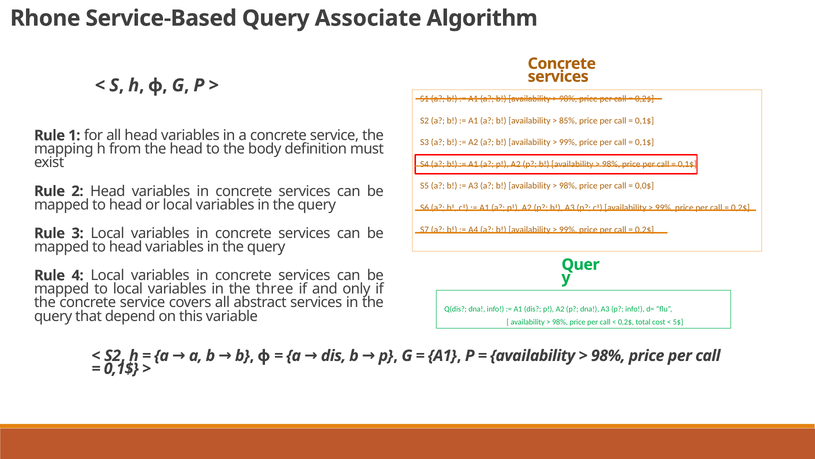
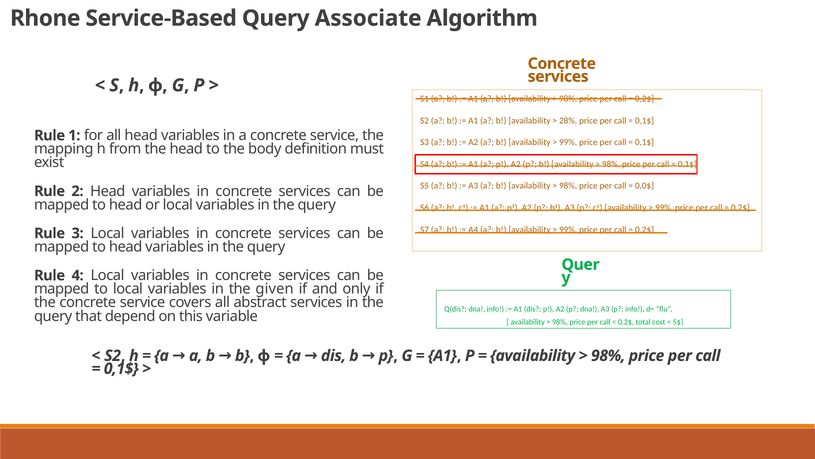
85%: 85% -> 28%
three: three -> given
